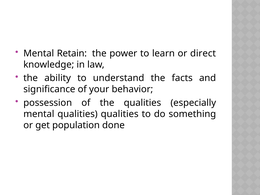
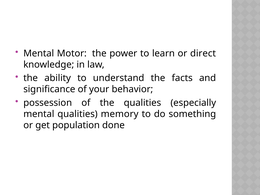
Retain: Retain -> Motor
qualities qualities: qualities -> memory
